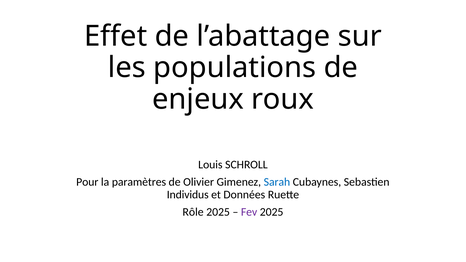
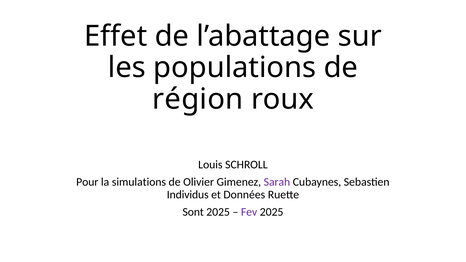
enjeux: enjeux -> région
paramètres: paramètres -> simulations
Sarah colour: blue -> purple
Rôle: Rôle -> Sont
